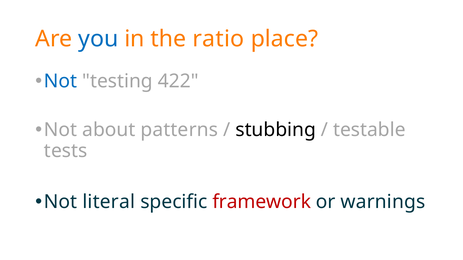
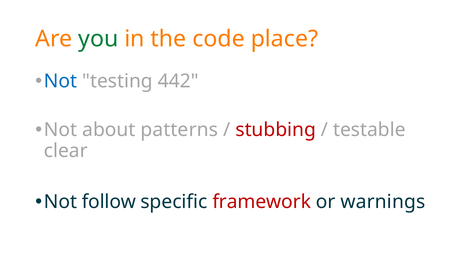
you colour: blue -> green
ratio: ratio -> code
422: 422 -> 442
stubbing colour: black -> red
tests: tests -> clear
literal: literal -> follow
